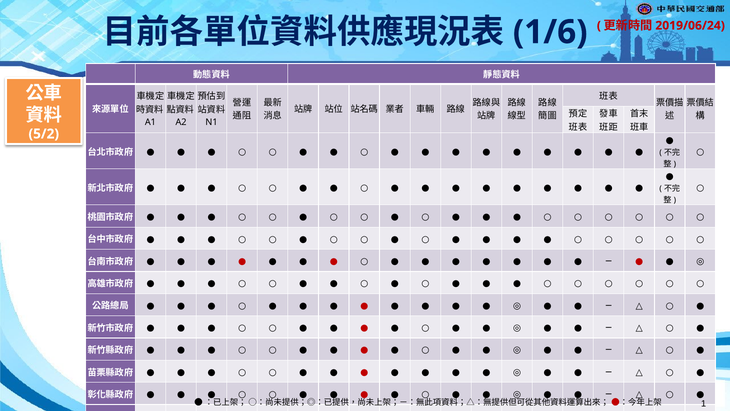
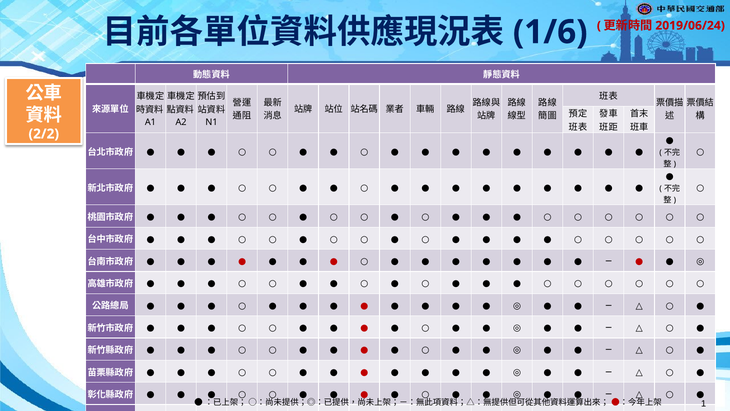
5/2: 5/2 -> 2/2
